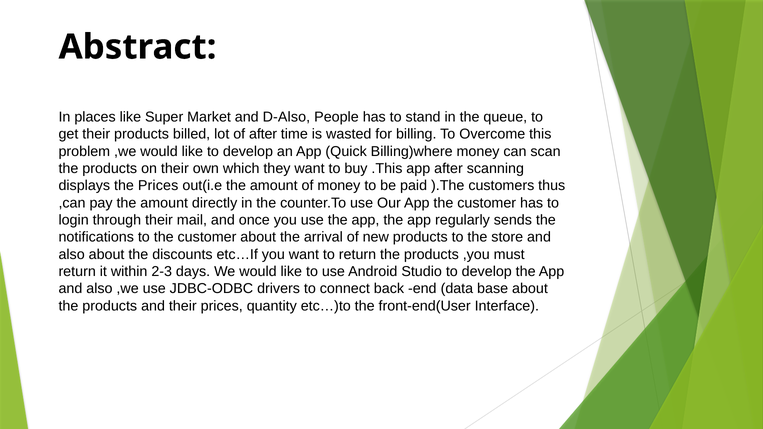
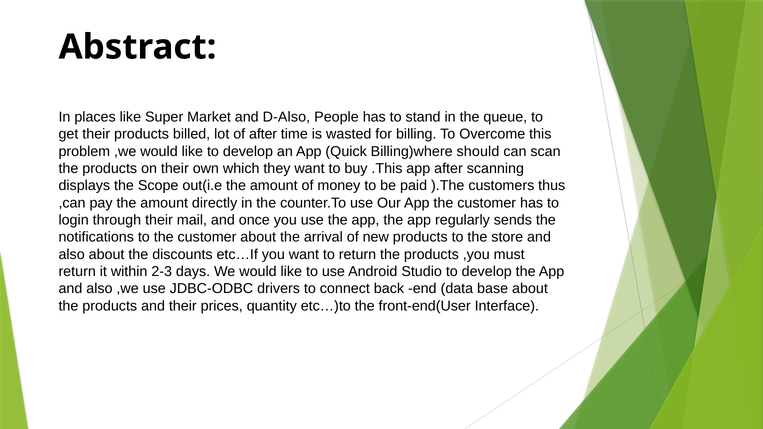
Billing)where money: money -> should
the Prices: Prices -> Scope
